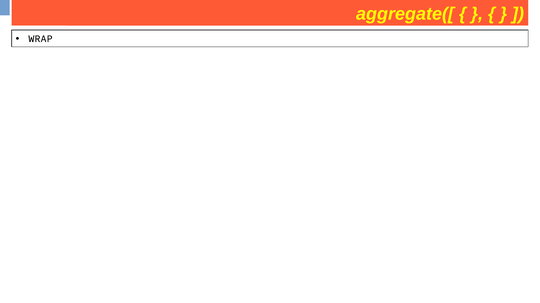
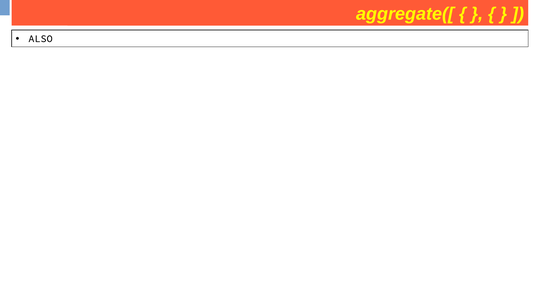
WRAP: WRAP -> ALSO
